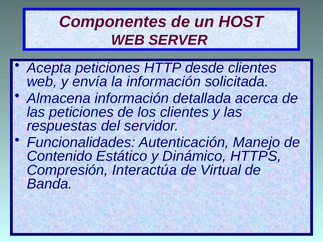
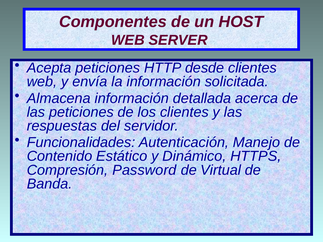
Interactúa: Interactúa -> Password
